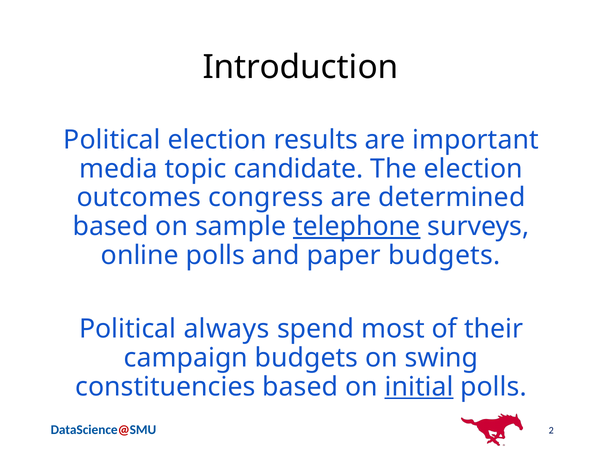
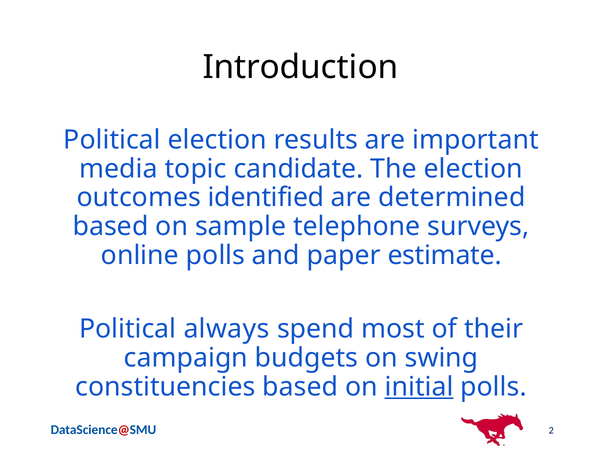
congress: congress -> identified
telephone underline: present -> none
paper budgets: budgets -> estimate
